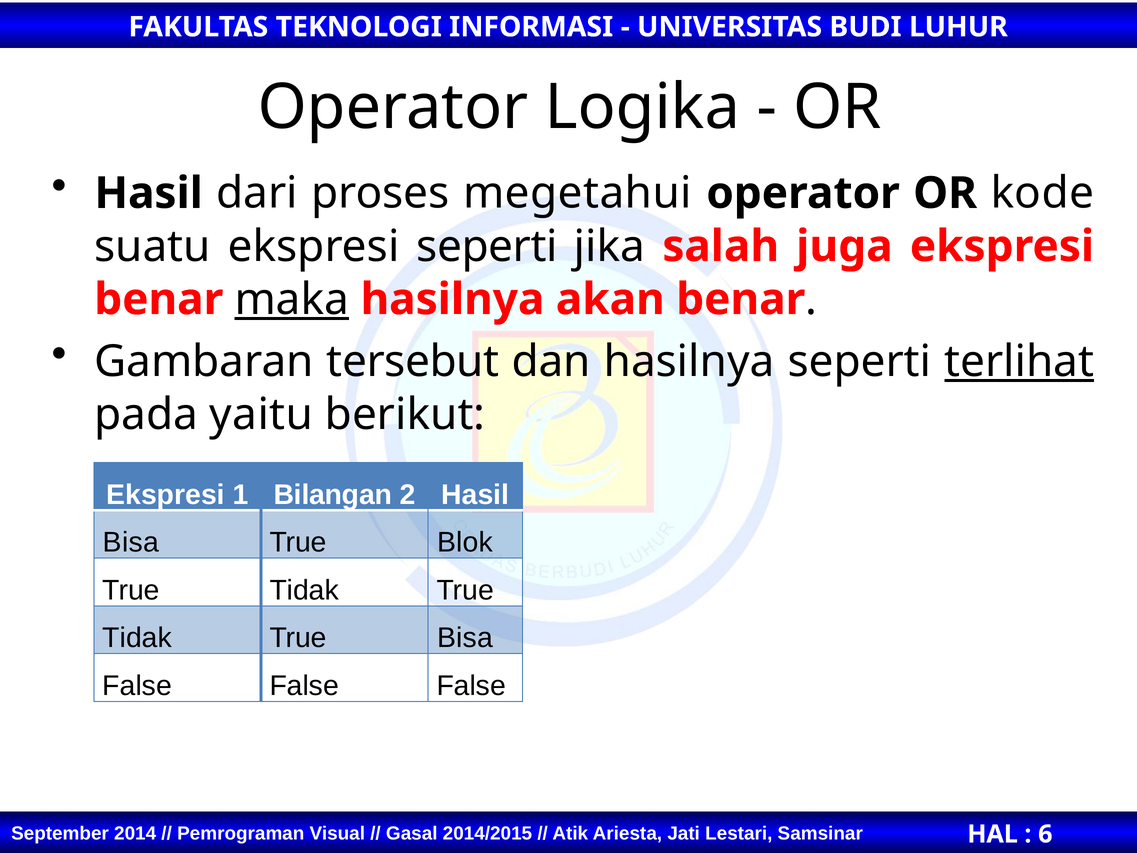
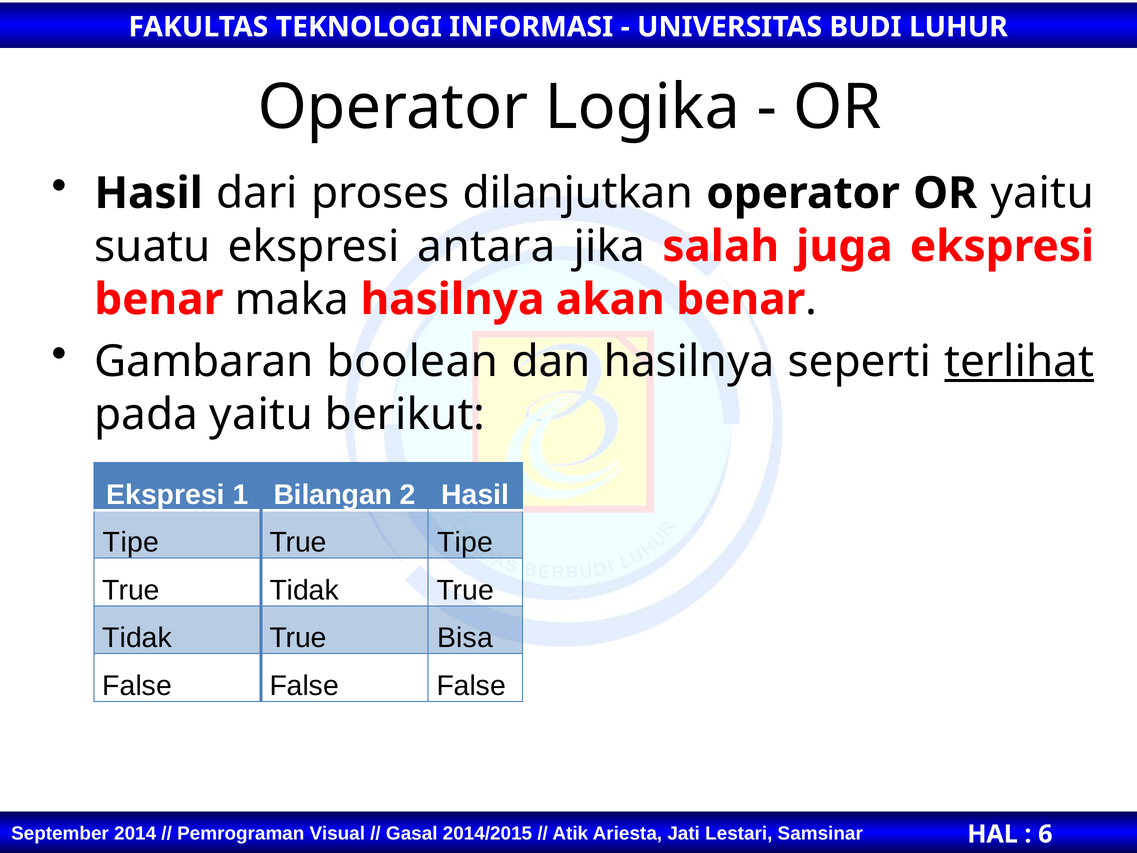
megetahui: megetahui -> dilanjutkan
OR kode: kode -> yaitu
ekspresi seperti: seperti -> antara
maka underline: present -> none
tersebut: tersebut -> boolean
Bisa at (131, 542): Bisa -> Tipe
True Blok: Blok -> Tipe
